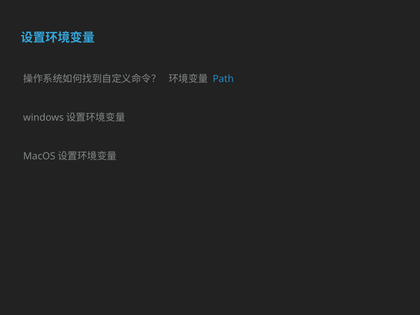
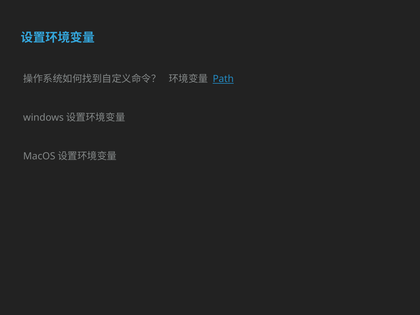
Path underline: none -> present
